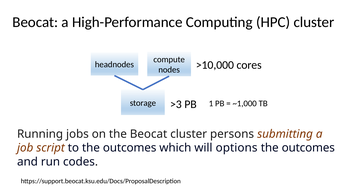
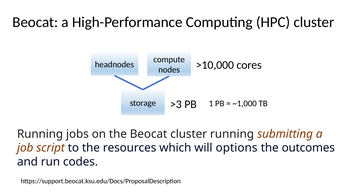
cluster persons: persons -> running
to the outcomes: outcomes -> resources
